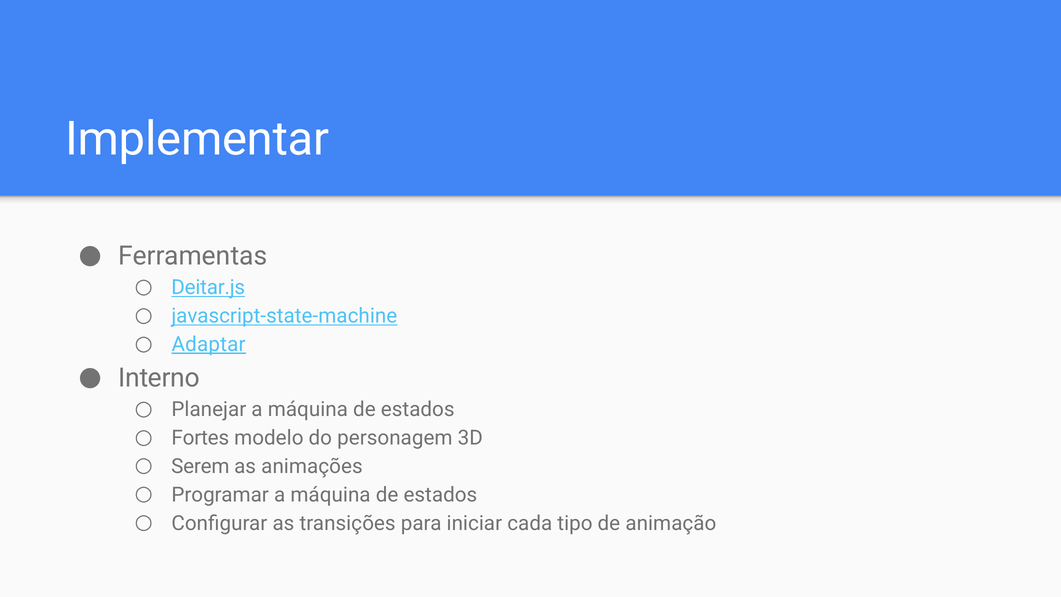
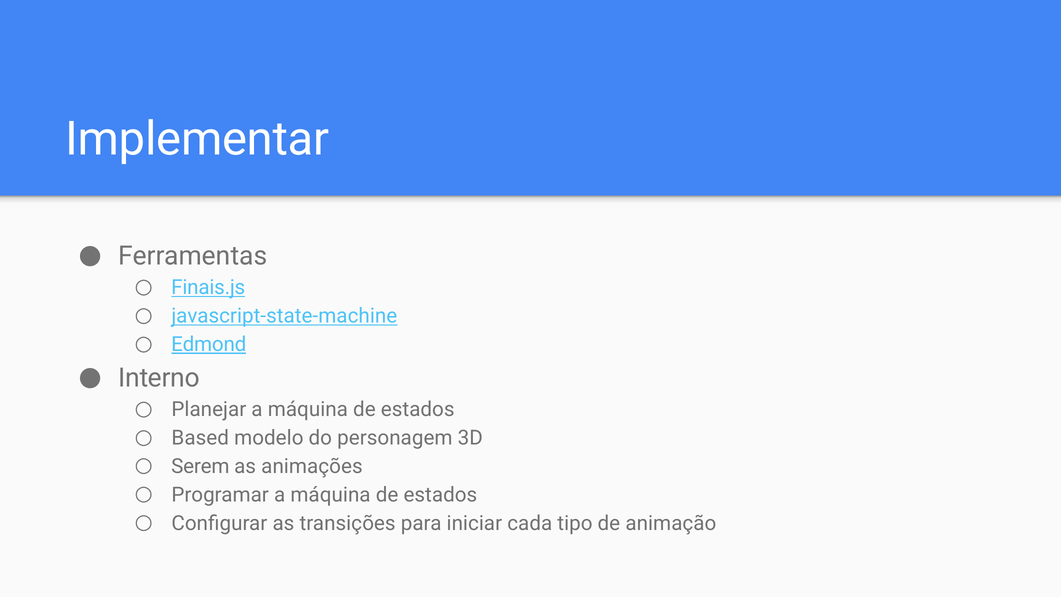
Deitar.js: Deitar.js -> Finais.js
Adaptar: Adaptar -> Edmond
Fortes: Fortes -> Based
